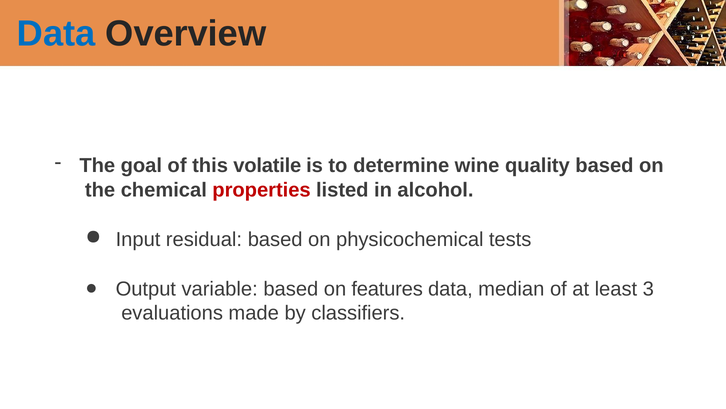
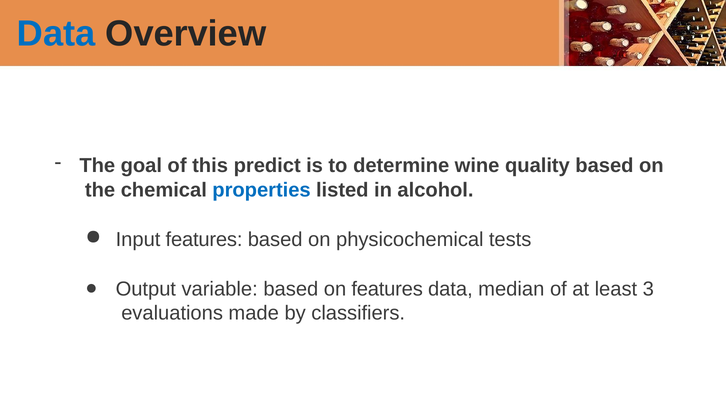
volatile: volatile -> predict
properties colour: red -> blue
Input residual: residual -> features
